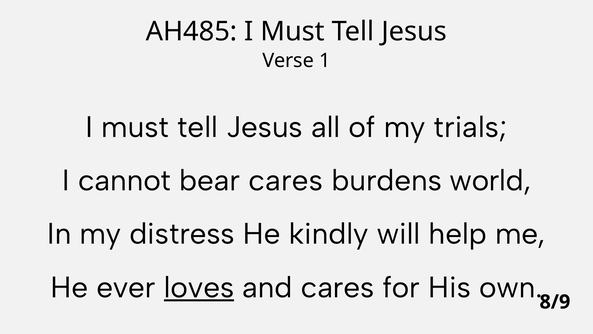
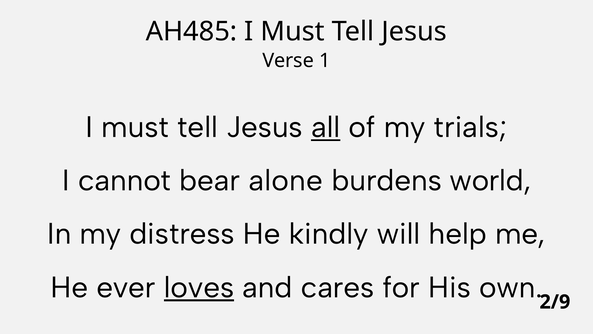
all underline: none -> present
bear cares: cares -> alone
8/9: 8/9 -> 2/9
